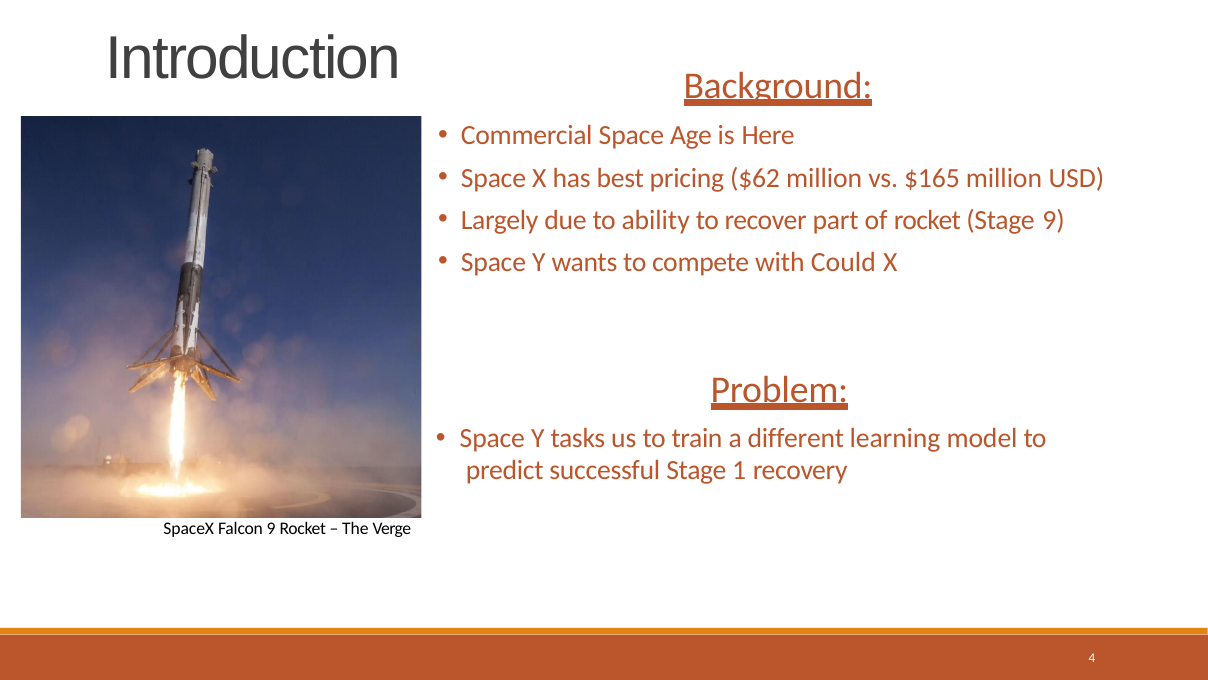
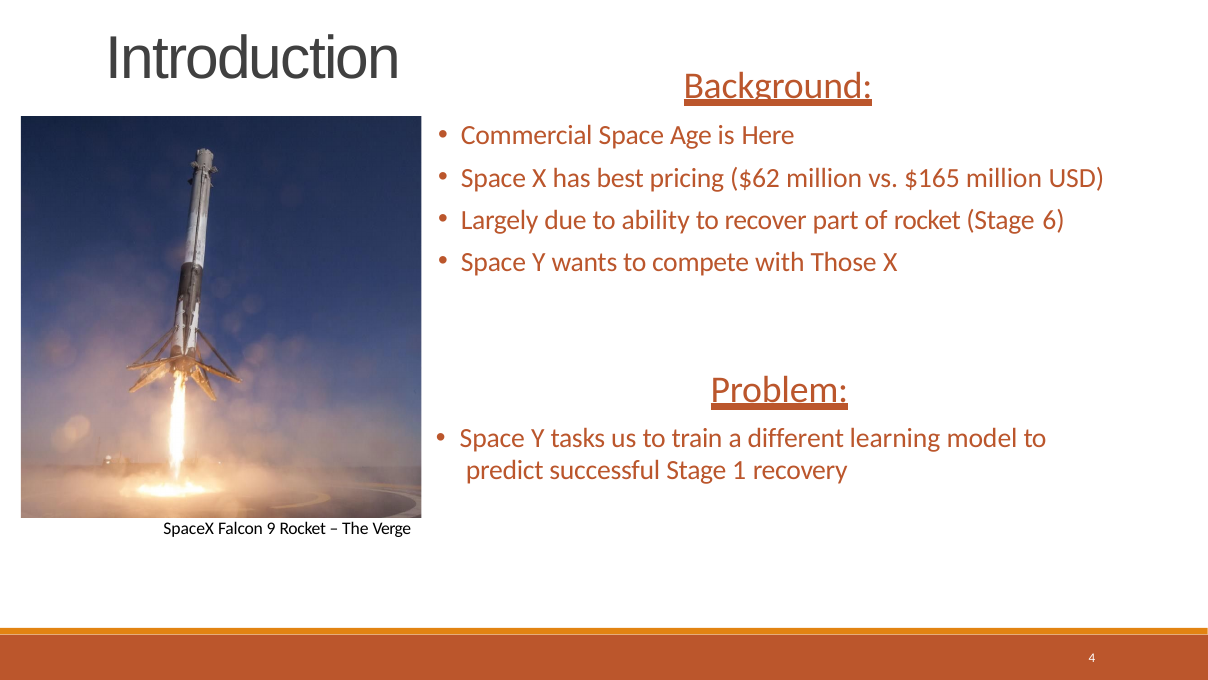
Stage 9: 9 -> 6
Could: Could -> Those
